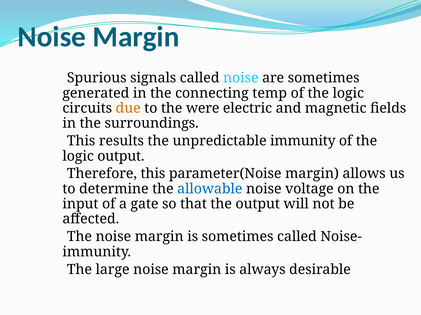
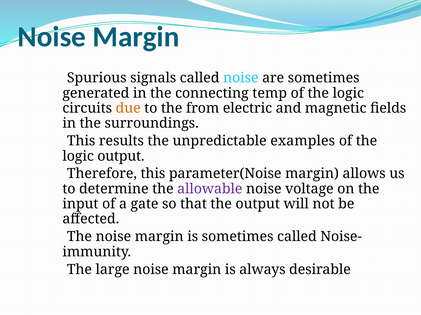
were: were -> from
unpredictable immunity: immunity -> examples
allowable colour: blue -> purple
